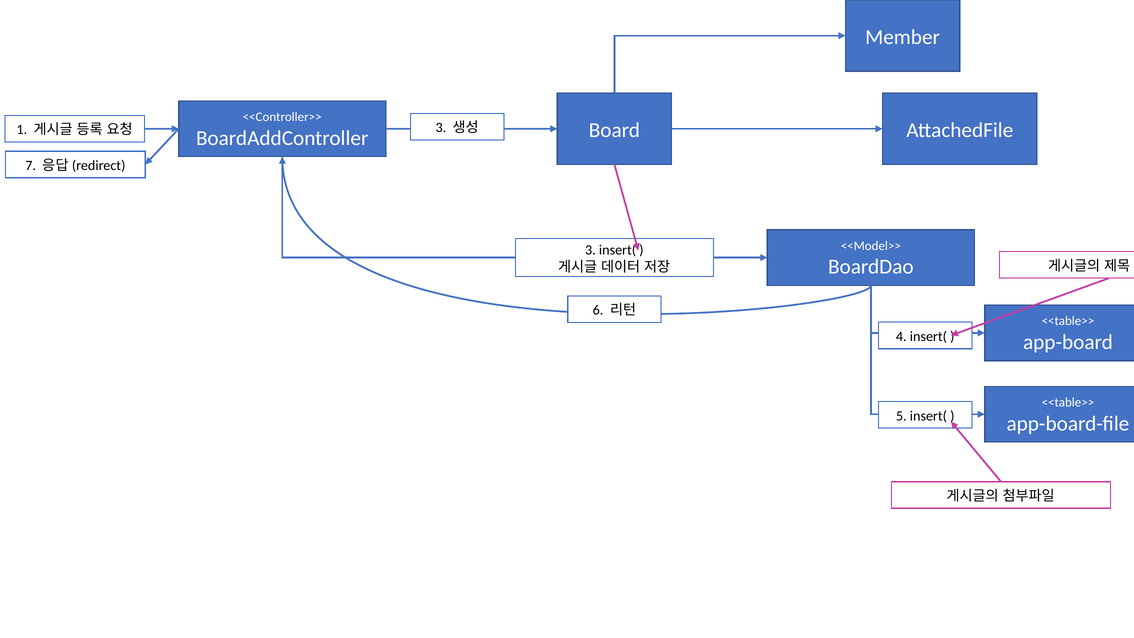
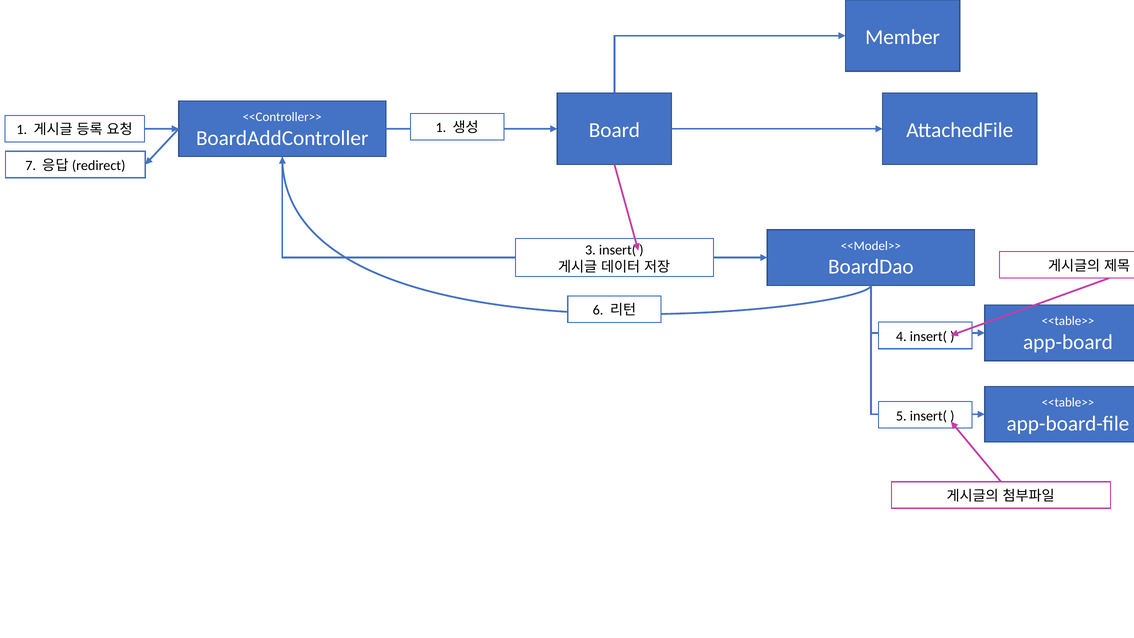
3 at (441, 128): 3 -> 1
